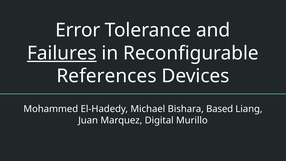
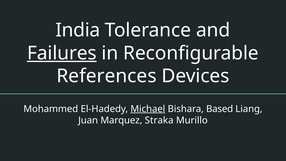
Error: Error -> India
Michael underline: none -> present
Digital: Digital -> Straka
